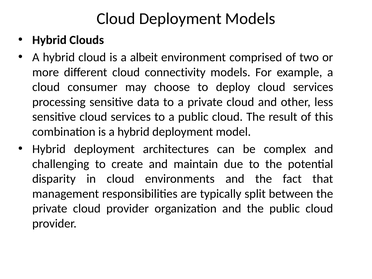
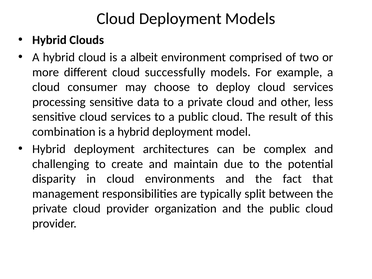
connectivity: connectivity -> successfully
